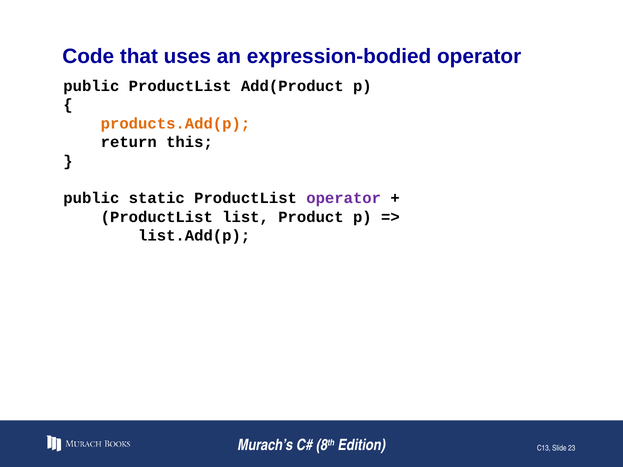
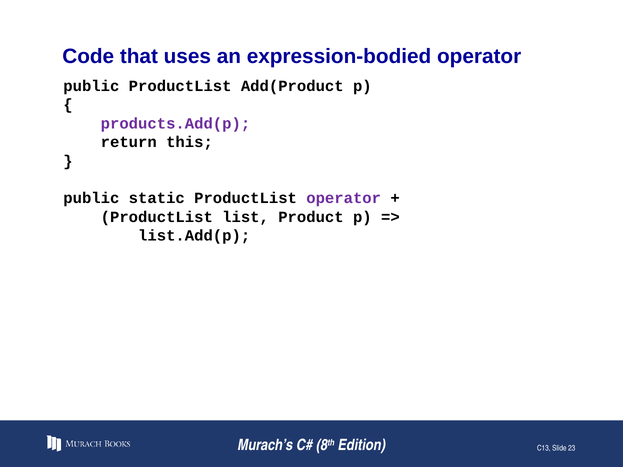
products.Add(p colour: orange -> purple
